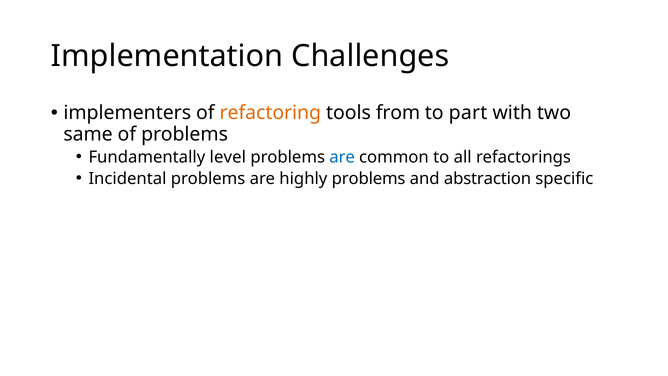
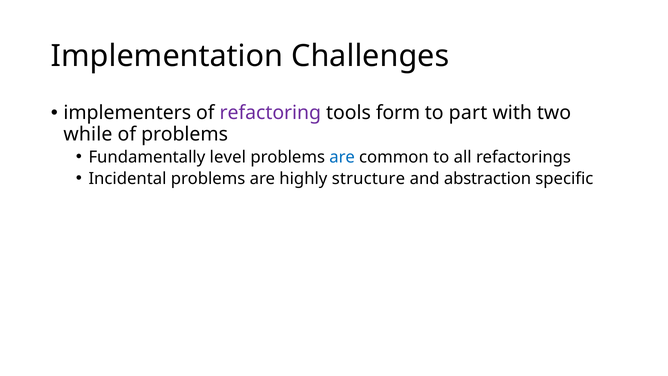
refactoring colour: orange -> purple
from: from -> form
same: same -> while
highly problems: problems -> structure
